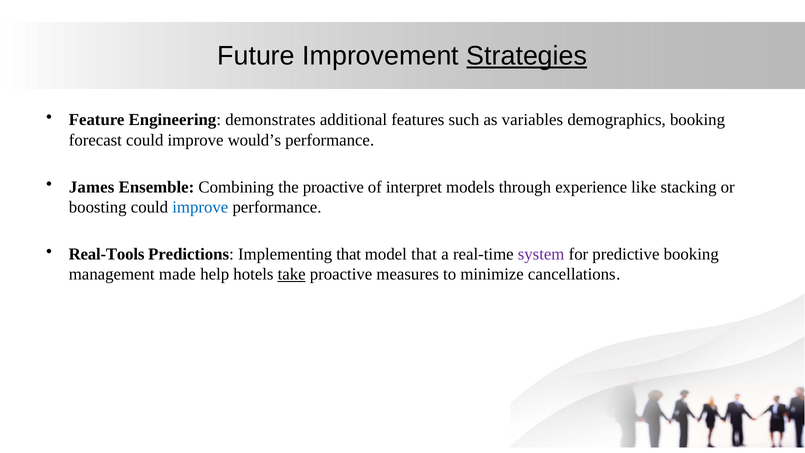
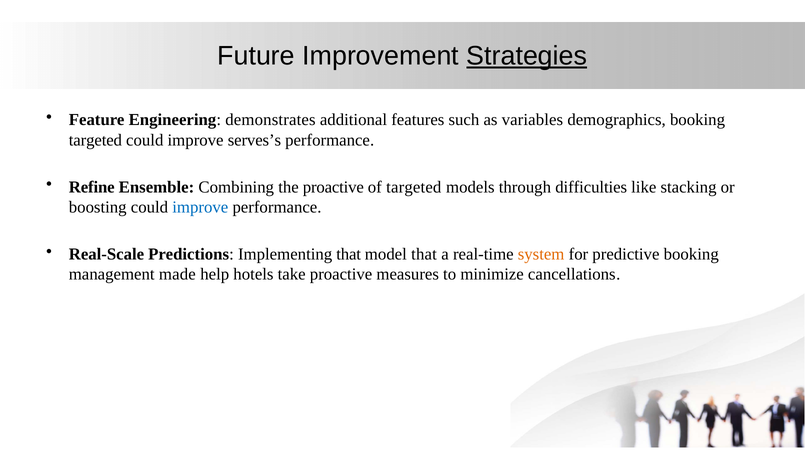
forecast at (95, 140): forecast -> targeted
would’s: would’s -> serves’s
James: James -> Refine
of interpret: interpret -> targeted
experience: experience -> difficulties
Real-Tools: Real-Tools -> Real-Scale
system colour: purple -> orange
take underline: present -> none
